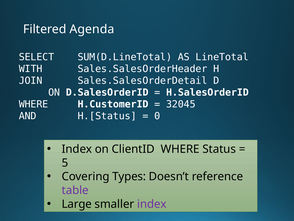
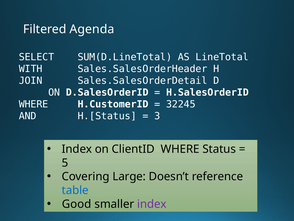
32045: 32045 -> 32245
0: 0 -> 3
Types: Types -> Large
table colour: purple -> blue
Large: Large -> Good
